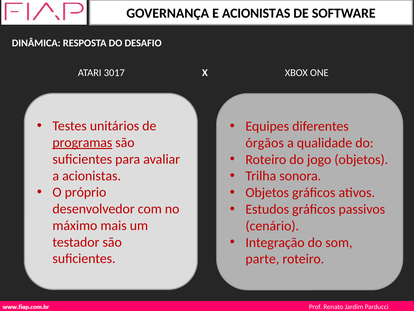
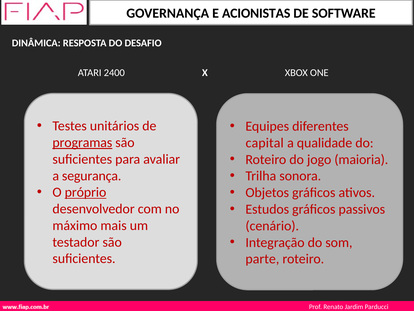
3017: 3017 -> 2400
órgãos: órgãos -> capital
jogo objetos: objetos -> maioria
a acionistas: acionistas -> segurança
próprio underline: none -> present
